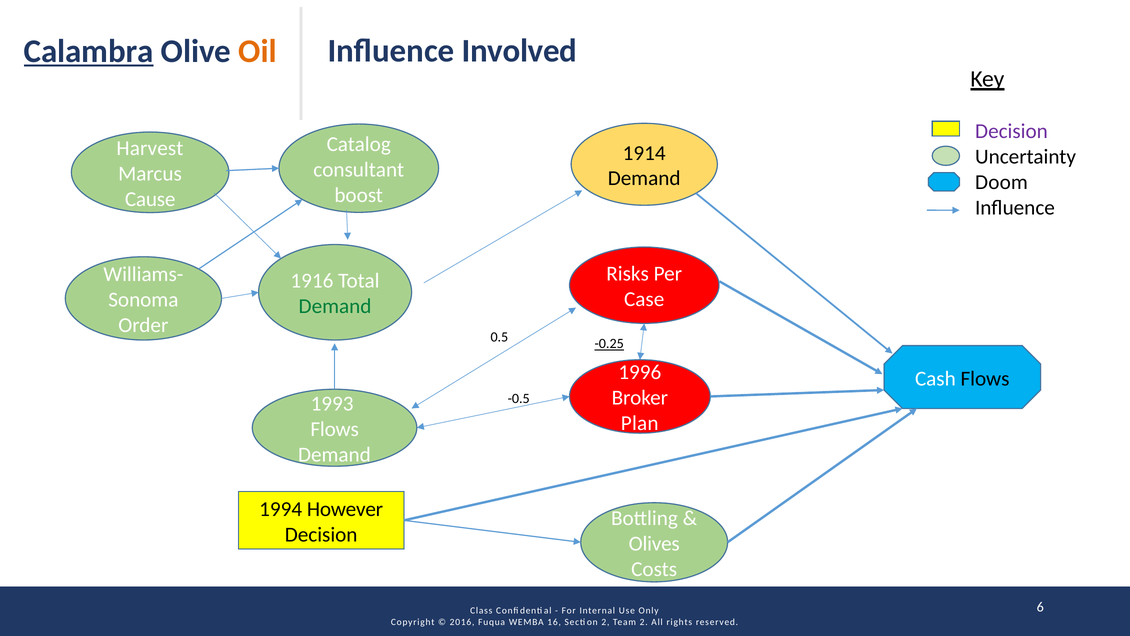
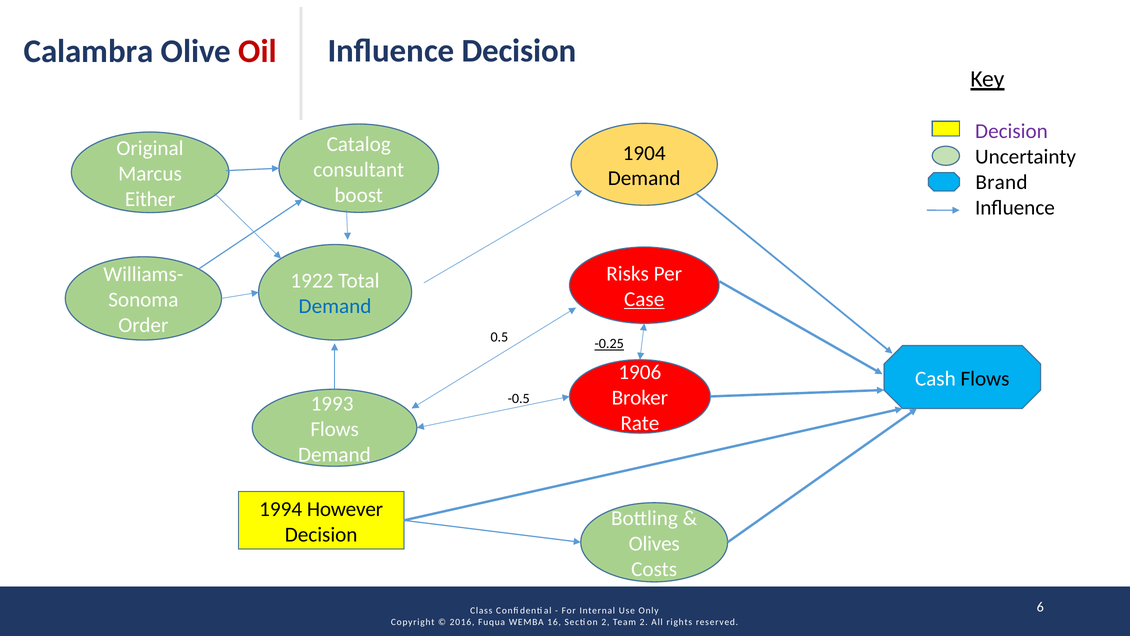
Calambra underline: present -> none
Oil colour: orange -> red
Influence Involved: Involved -> Decision
Harvest: Harvest -> Original
1914: 1914 -> 1904
Doom: Doom -> Brand
Cause: Cause -> Either
1916: 1916 -> 1922
Case underline: none -> present
Demand at (335, 306) colour: green -> blue
1996: 1996 -> 1906
Plan: Plan -> Rate
